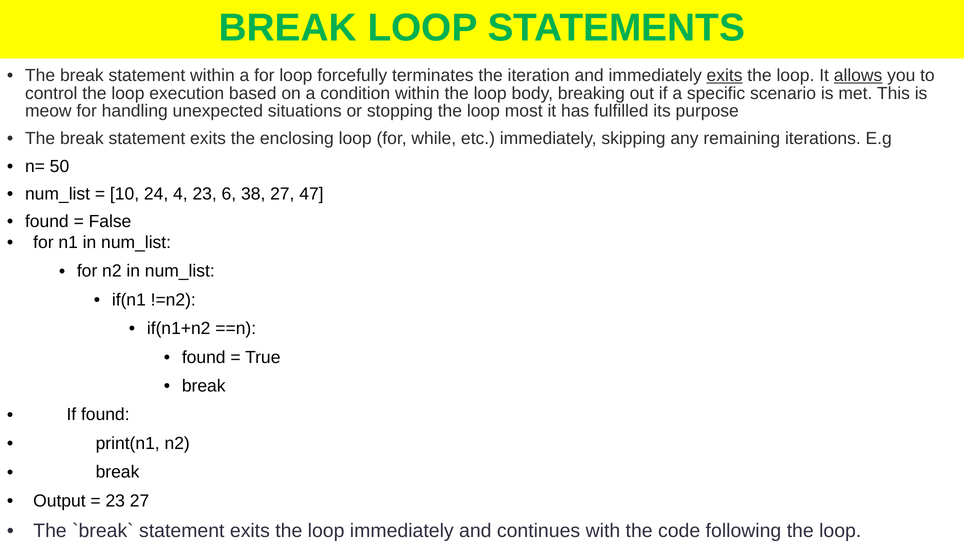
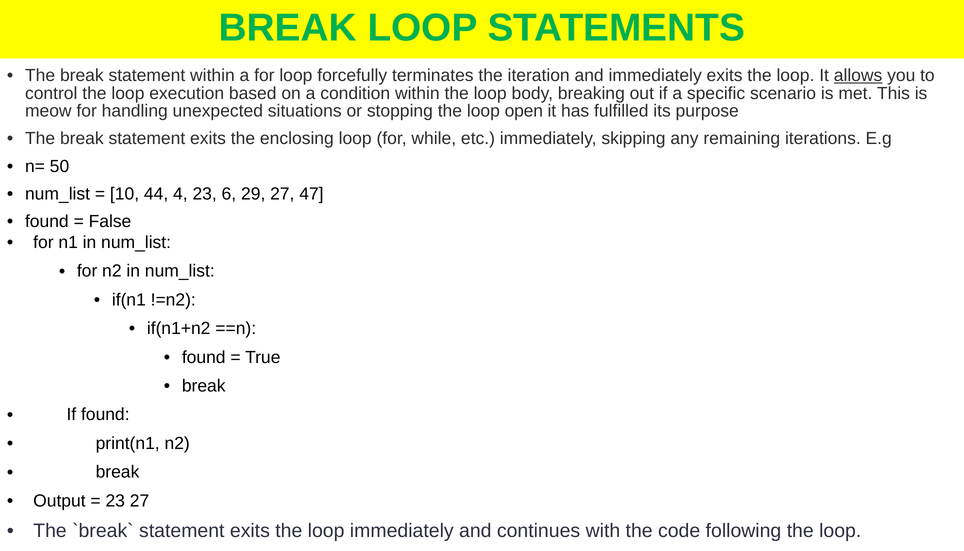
exits at (725, 76) underline: present -> none
most: most -> open
24: 24 -> 44
38: 38 -> 29
